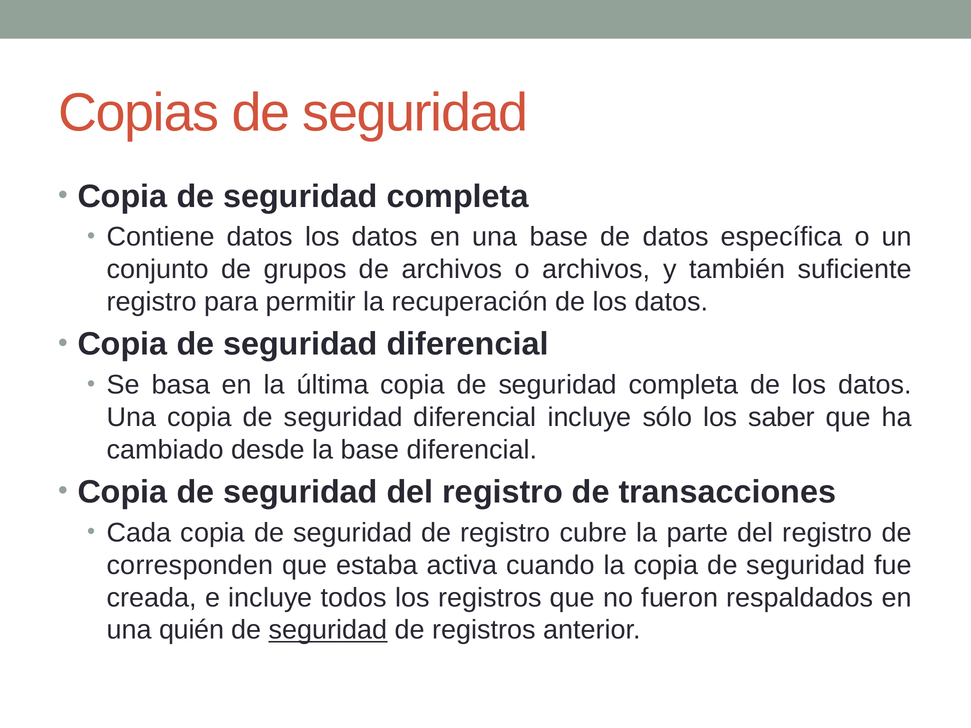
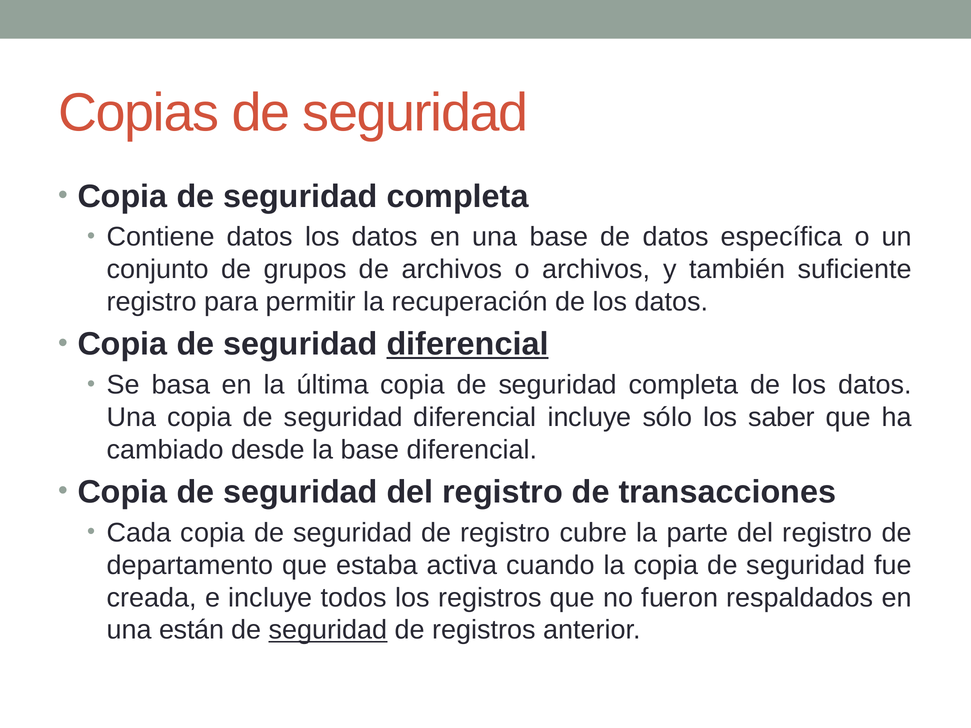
diferencial at (468, 344) underline: none -> present
corresponden: corresponden -> departamento
quién: quién -> están
